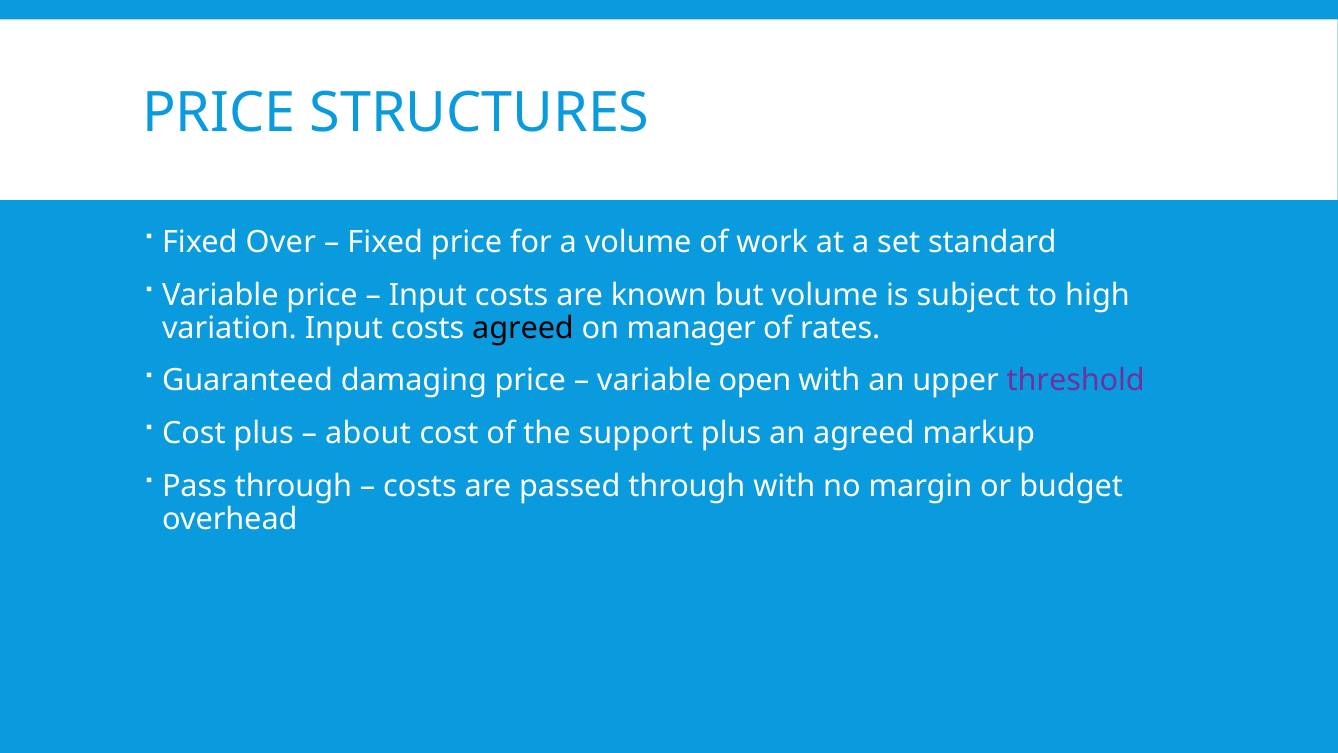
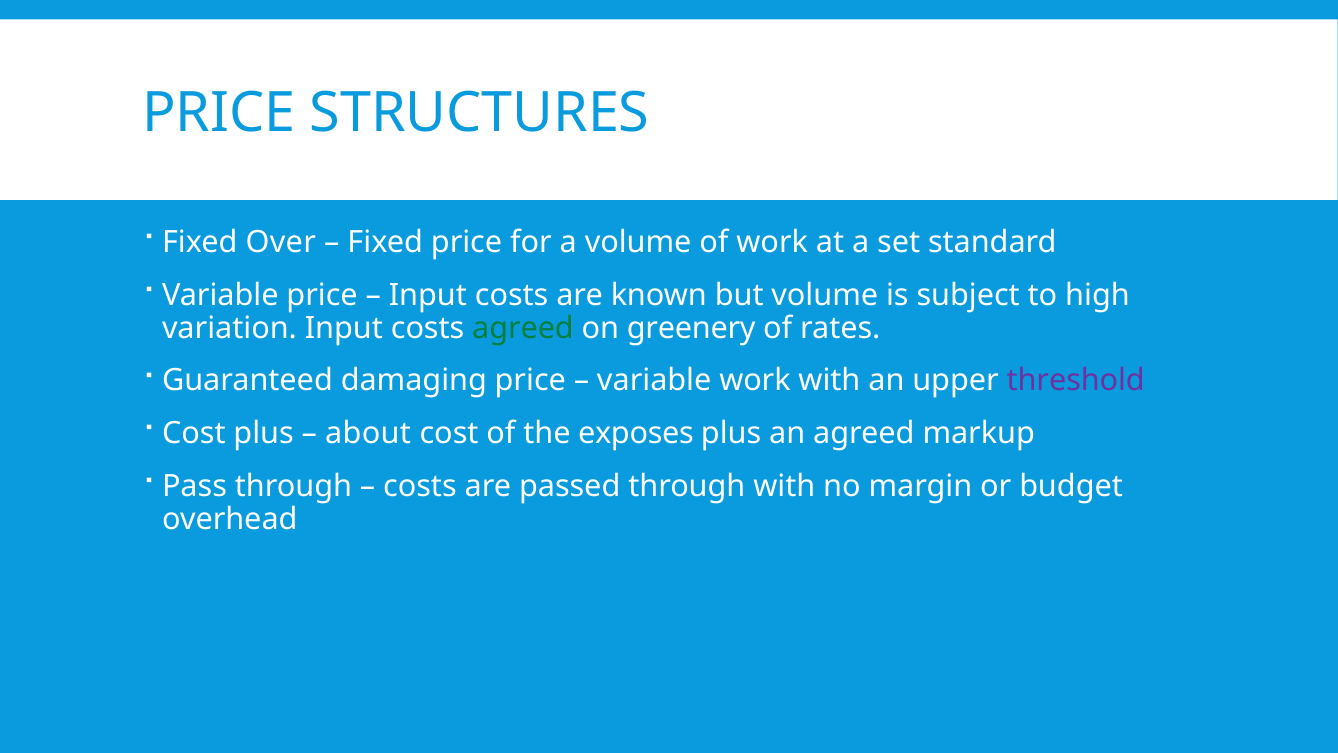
agreed at (523, 328) colour: black -> green
manager: manager -> greenery
variable open: open -> work
support: support -> exposes
